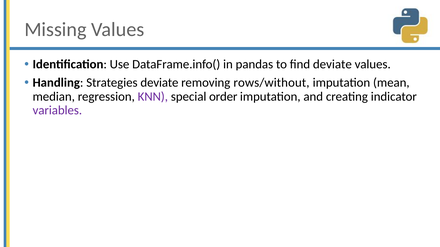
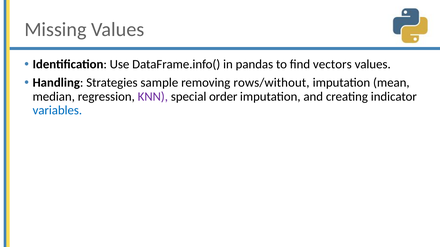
find deviate: deviate -> vectors
Strategies deviate: deviate -> sample
variables colour: purple -> blue
